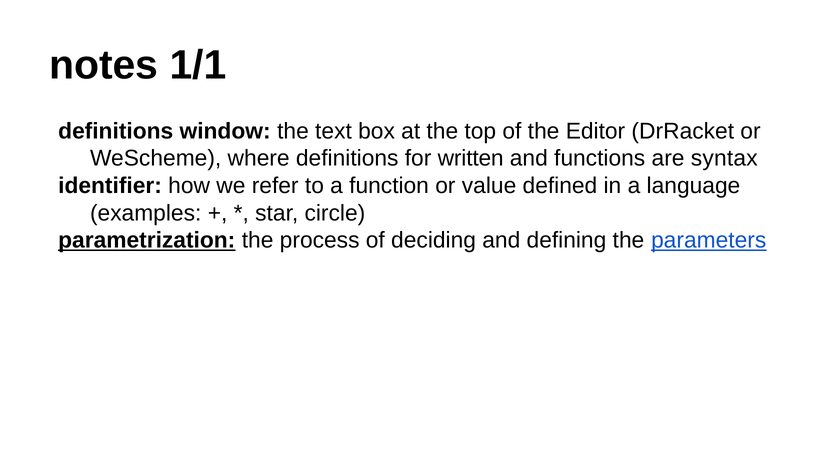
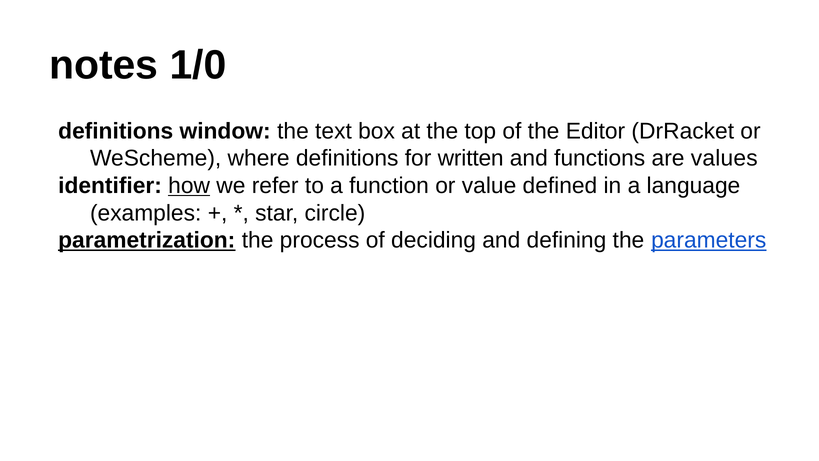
1/1: 1/1 -> 1/0
syntax: syntax -> values
how underline: none -> present
